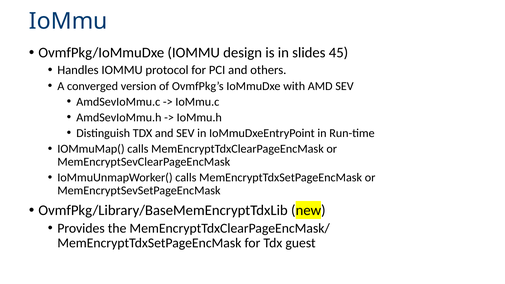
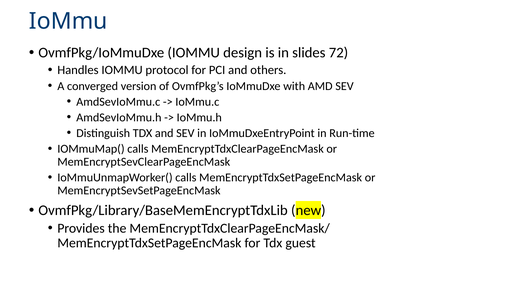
45: 45 -> 72
